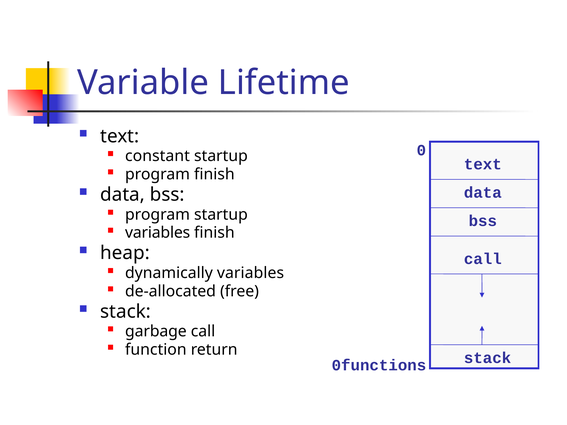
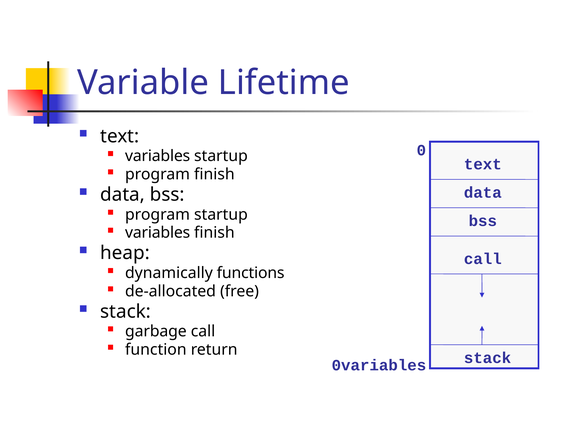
constant at (157, 156): constant -> variables
dynamically variables: variables -> functions
0functions: 0functions -> 0variables
